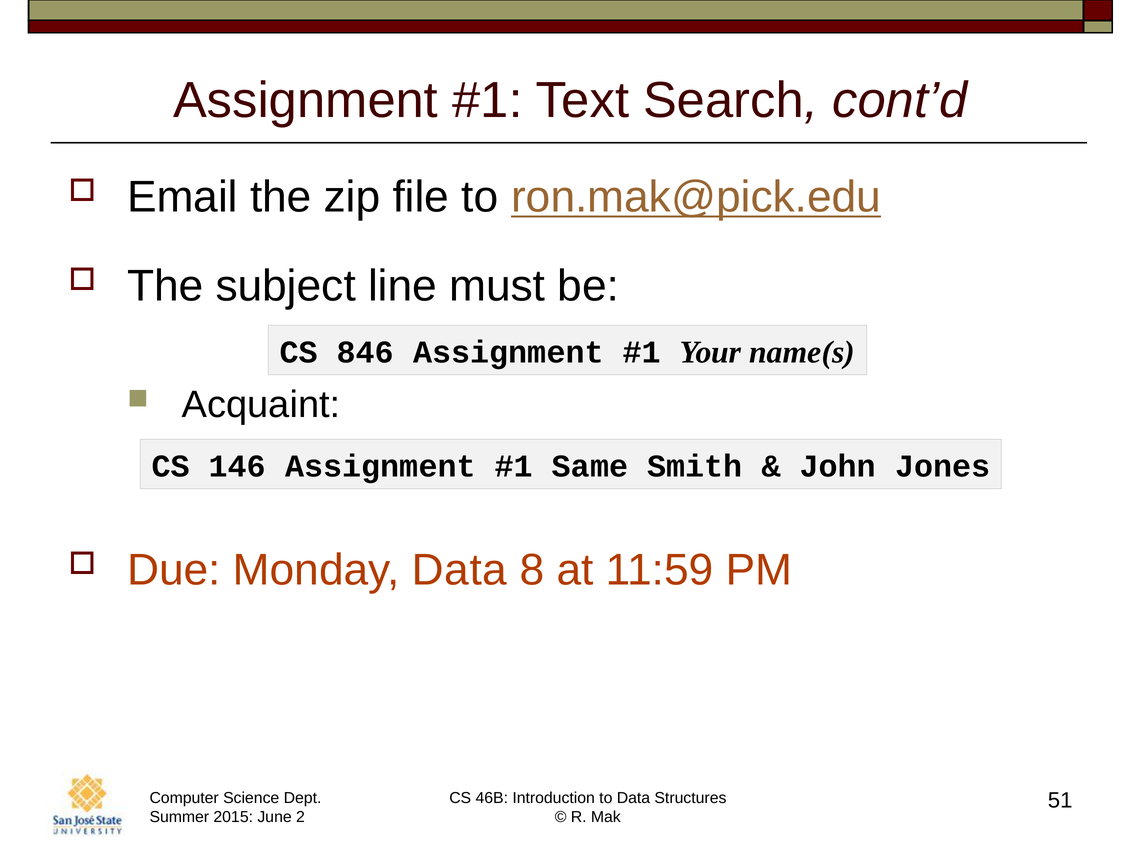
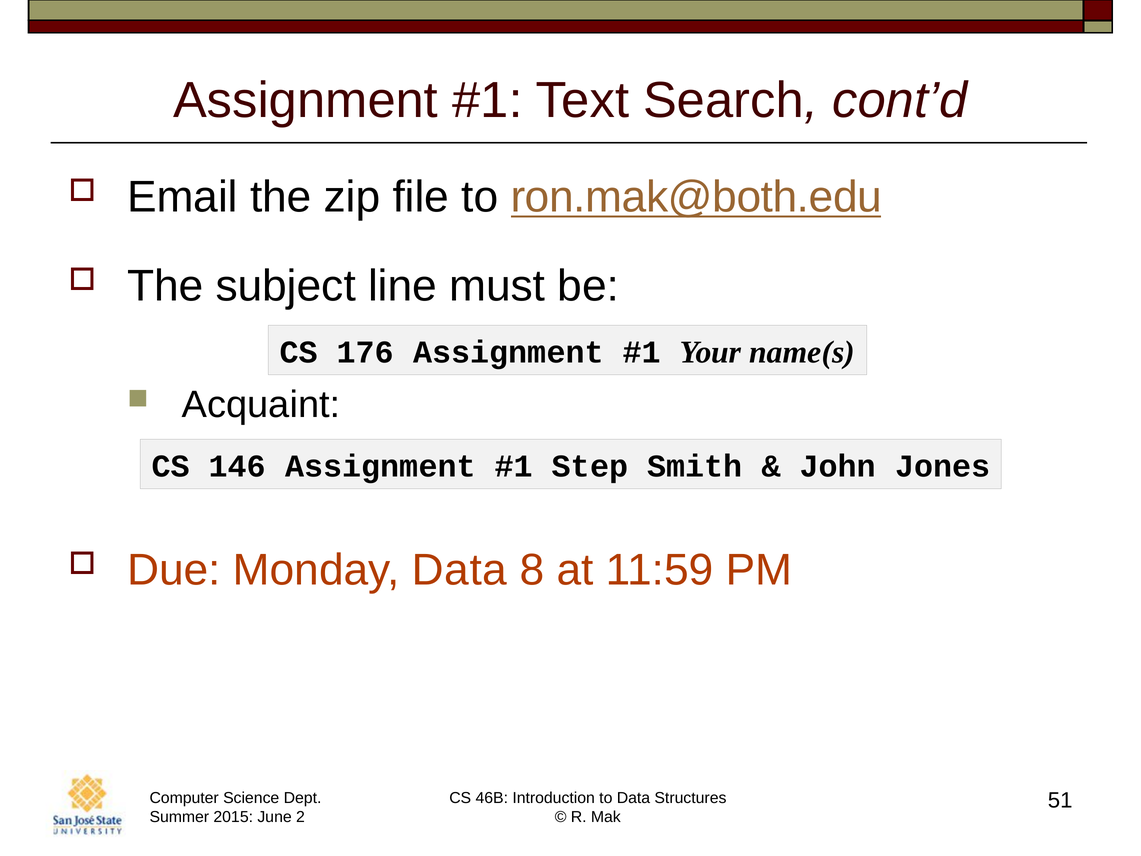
ron.mak@pick.edu: ron.mak@pick.edu -> ron.mak@both.edu
846: 846 -> 176
Same: Same -> Step
